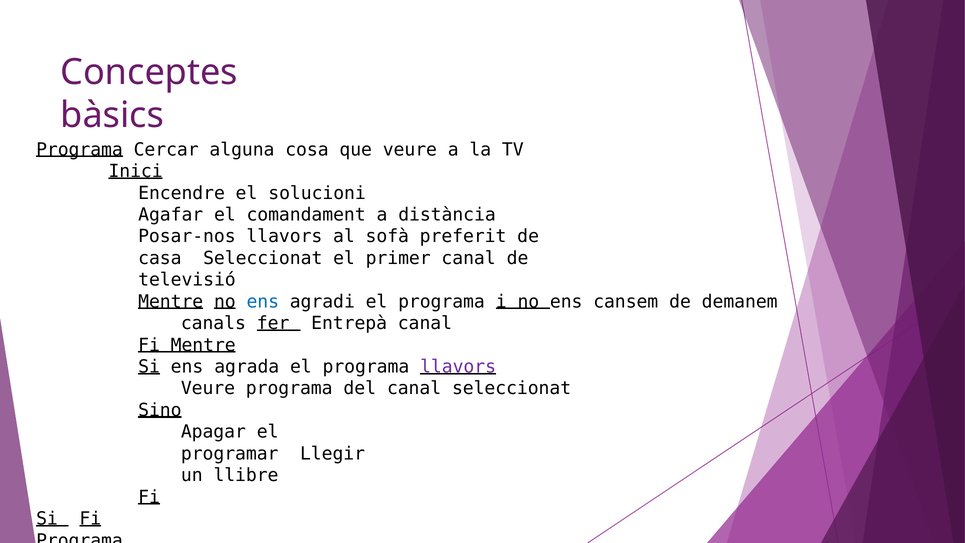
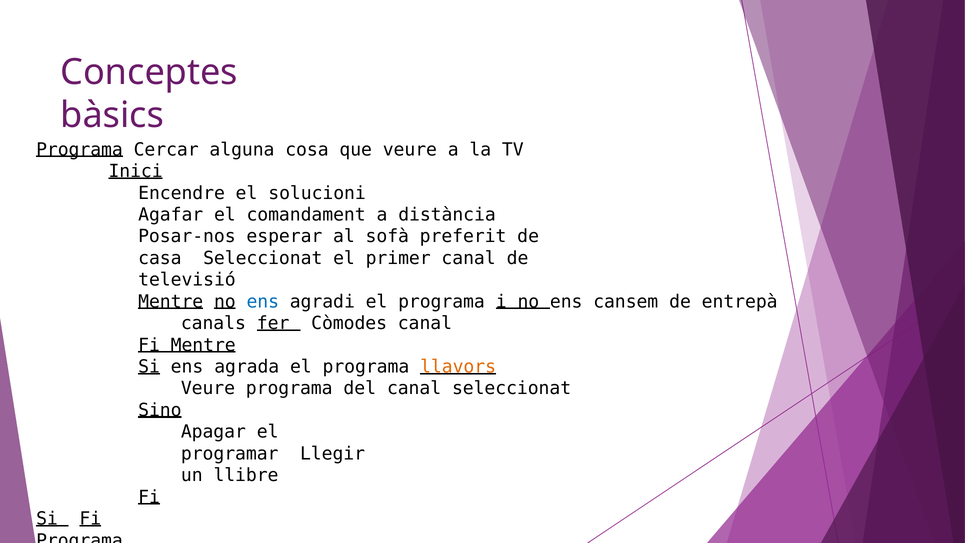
Posar-nos llavors: llavors -> esperar
demanem: demanem -> entrepà
Entrepà: Entrepà -> Còmodes
llavors at (458, 367) colour: purple -> orange
